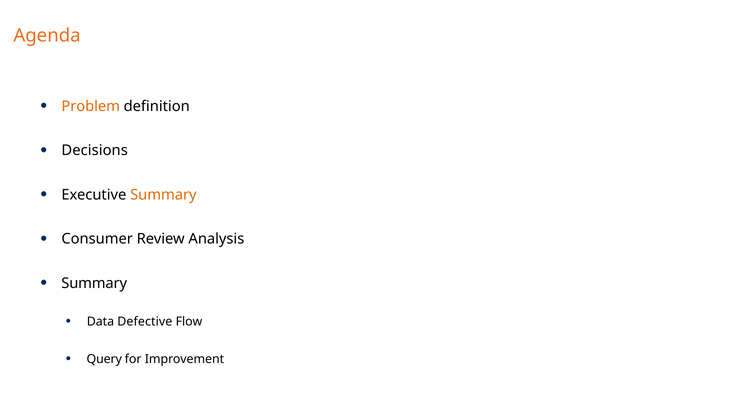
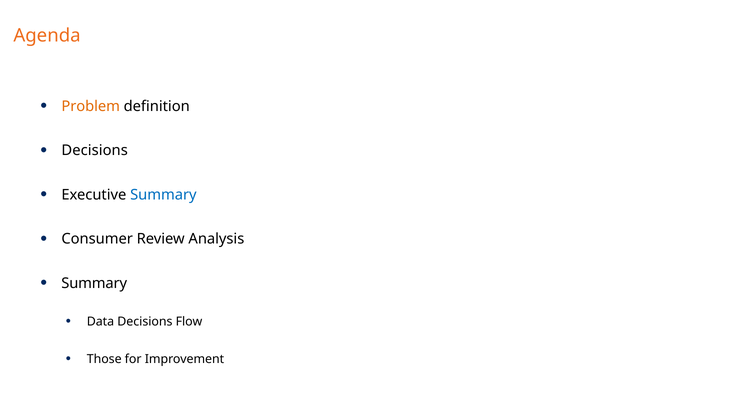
Summary at (163, 195) colour: orange -> blue
Data Defective: Defective -> Decisions
Query: Query -> Those
